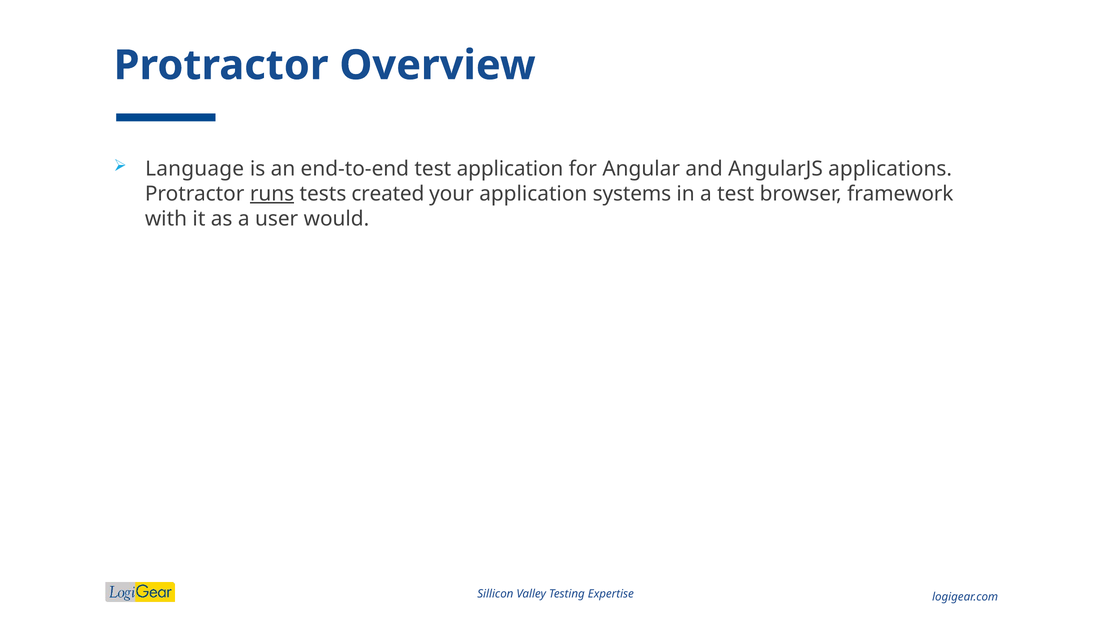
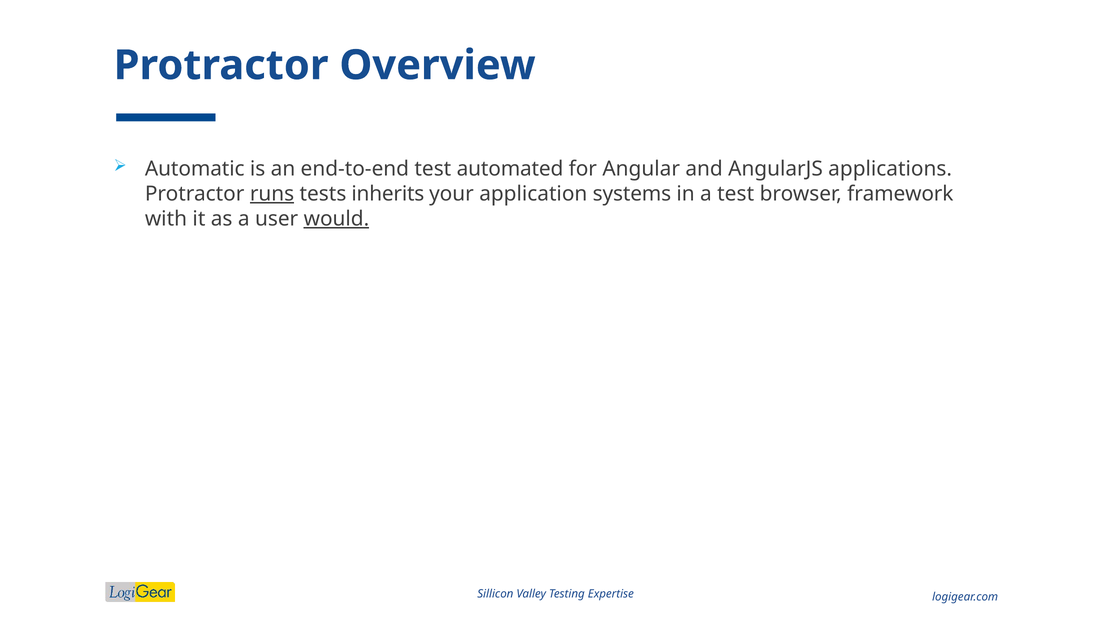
Language: Language -> Automatic
test application: application -> automated
created: created -> inherits
would underline: none -> present
